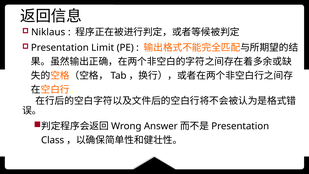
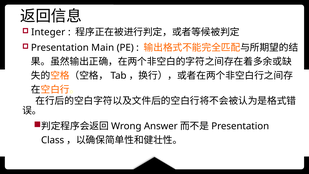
Niklaus: Niklaus -> Integer
Limit: Limit -> Main
